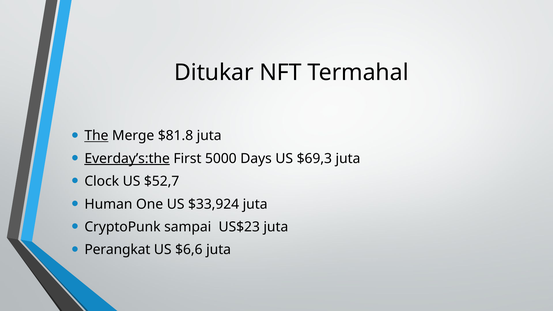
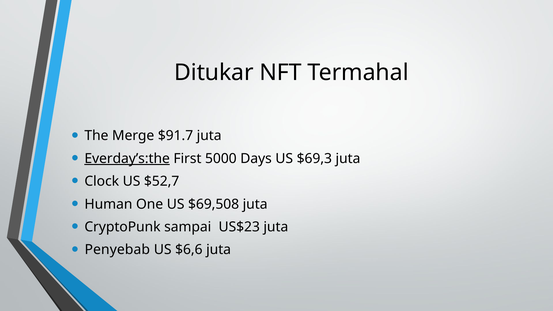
The underline: present -> none
$81.8: $81.8 -> $91.7
$33,924: $33,924 -> $69,508
Perangkat: Perangkat -> Penyebab
